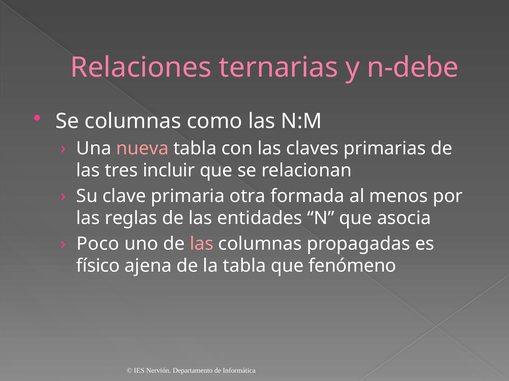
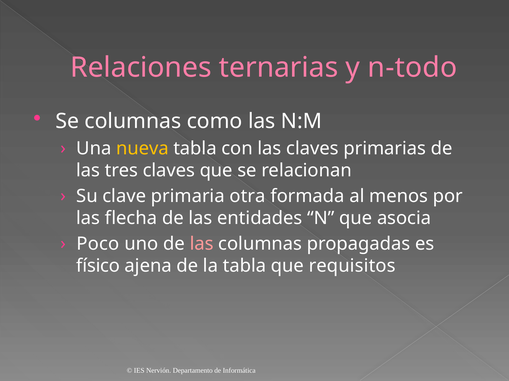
n-debe: n-debe -> n-todo
nueva colour: pink -> yellow
tres incluir: incluir -> claves
reglas: reglas -> flecha
fenómeno: fenómeno -> requisitos
